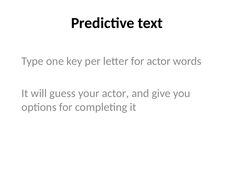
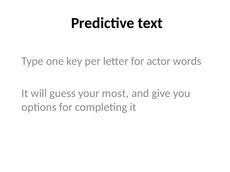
your actor: actor -> most
